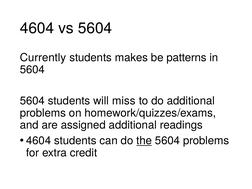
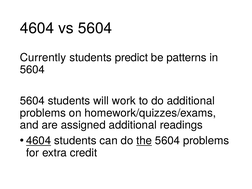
makes: makes -> predict
miss: miss -> work
4604 at (39, 141) underline: none -> present
